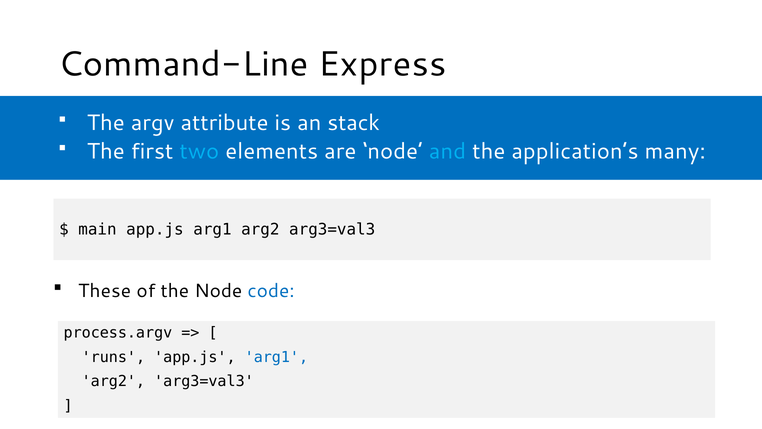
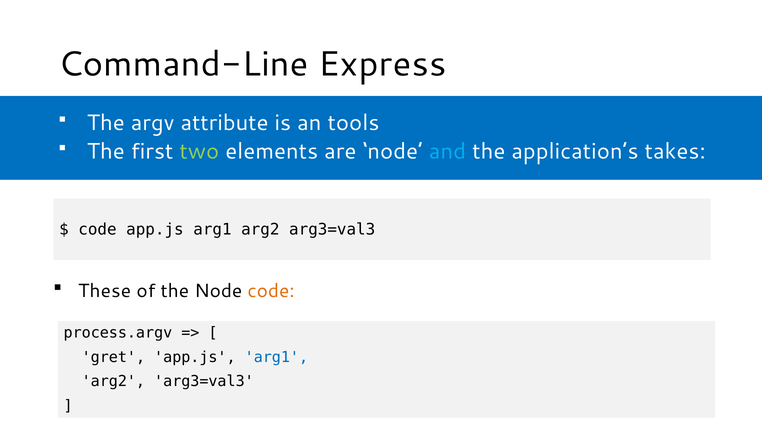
stack: stack -> tools
two colour: light blue -> light green
many: many -> takes
main at (97, 229): main -> code
code at (271, 291) colour: blue -> orange
runs: runs -> gret
